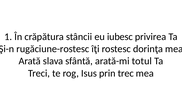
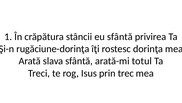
eu iubesc: iubesc -> sfântă
rugăciune-rostesc: rugăciune-rostesc -> rugăciune-dorinţa
